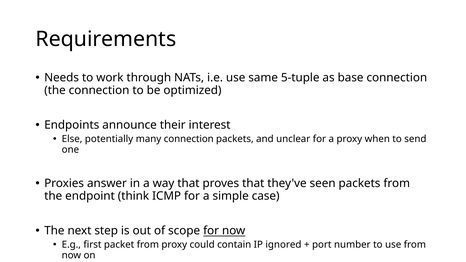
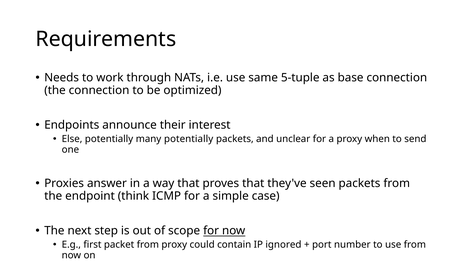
many connection: connection -> potentially
